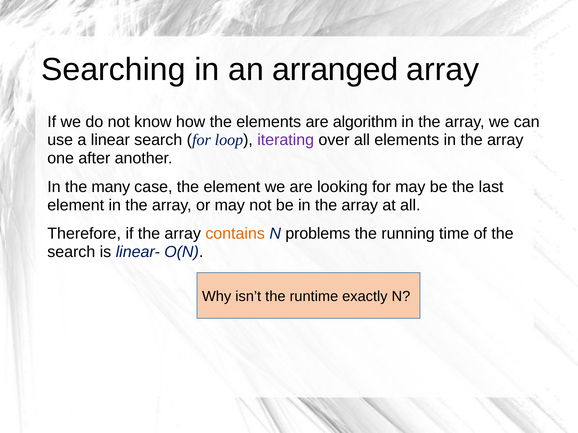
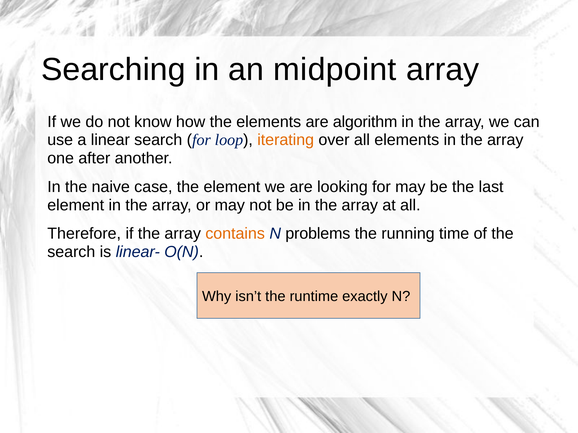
arranged: arranged -> midpoint
iterating colour: purple -> orange
many: many -> naive
